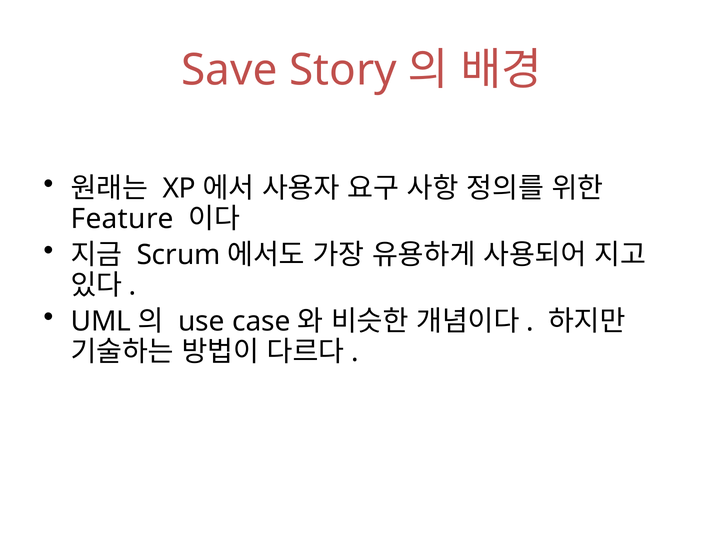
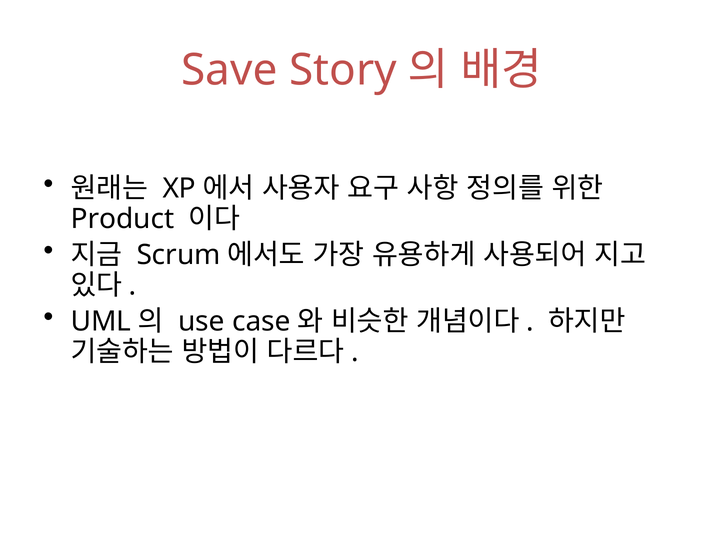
Feature: Feature -> Product
